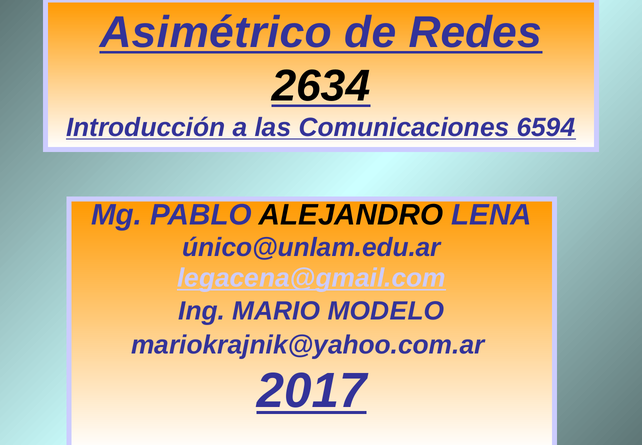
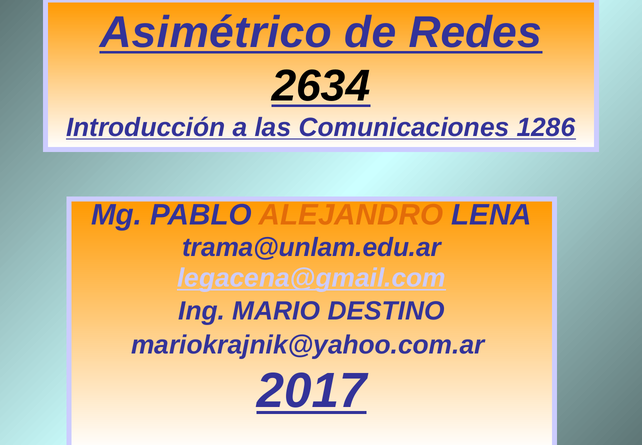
6594: 6594 -> 1286
ALEJANDRO colour: black -> orange
único@unlam.edu.ar: único@unlam.edu.ar -> trama@unlam.edu.ar
MODELO: MODELO -> DESTINO
